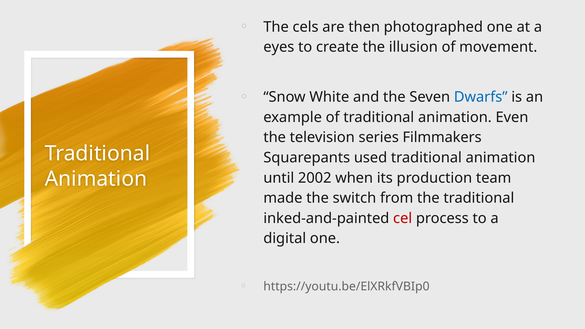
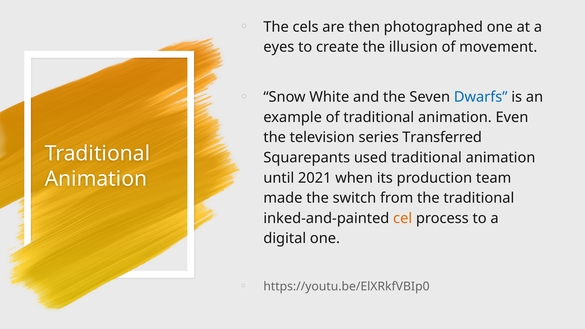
Filmmakers: Filmmakers -> Transferred
2002: 2002 -> 2021
cel colour: red -> orange
